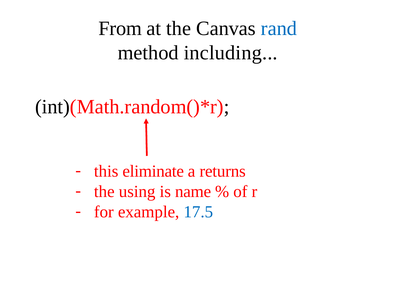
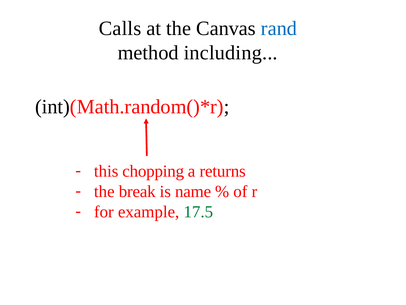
From: From -> Calls
eliminate: eliminate -> chopping
using: using -> break
17.5 colour: blue -> green
